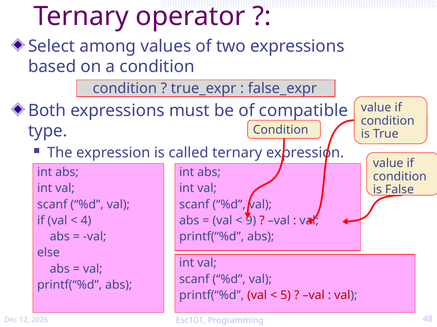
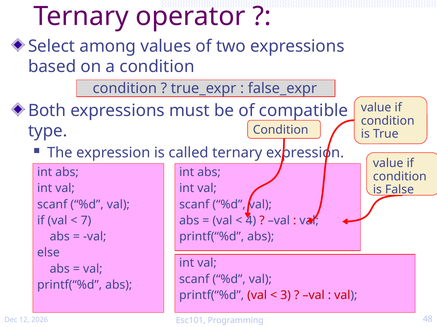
4: 4 -> 7
9: 9 -> 4
5: 5 -> 3
